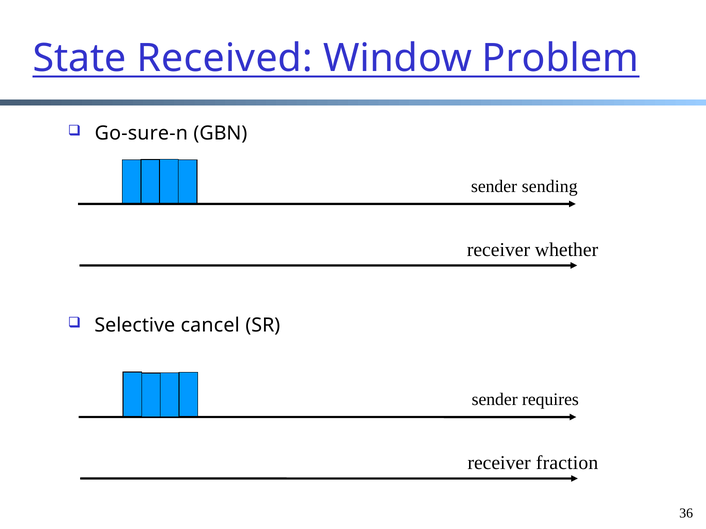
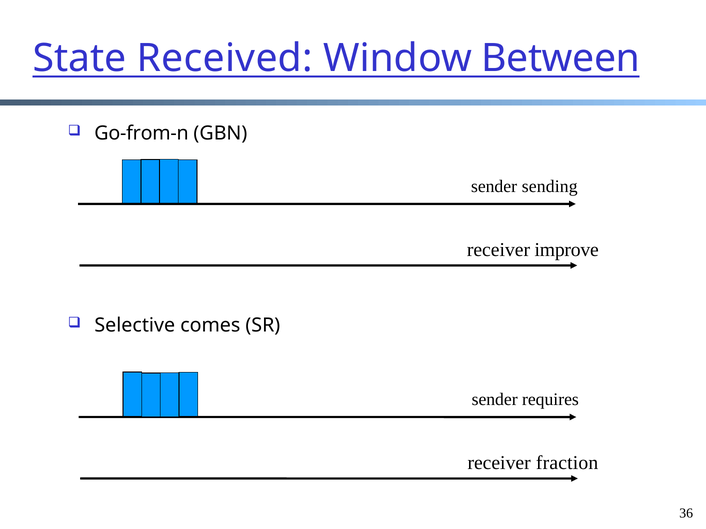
Problem: Problem -> Between
Go-sure-n: Go-sure-n -> Go-from-n
whether: whether -> improve
cancel: cancel -> comes
